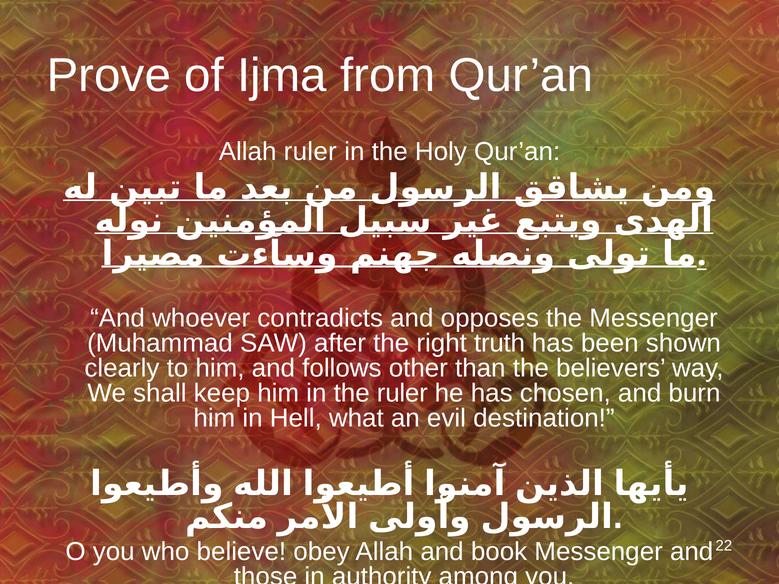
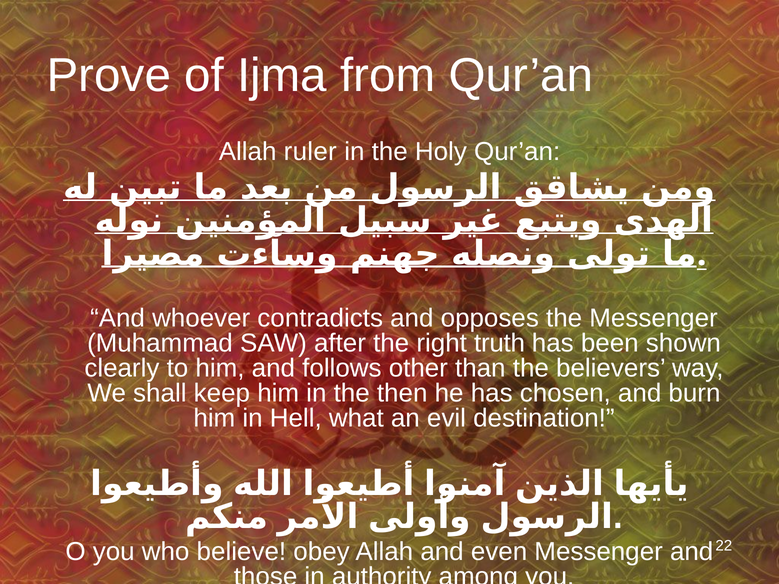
the ruler: ruler -> then
book: book -> even
